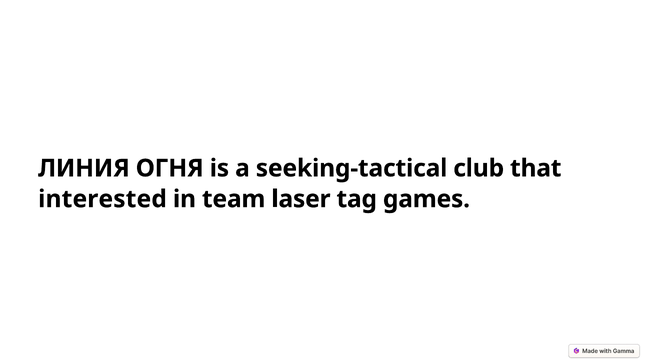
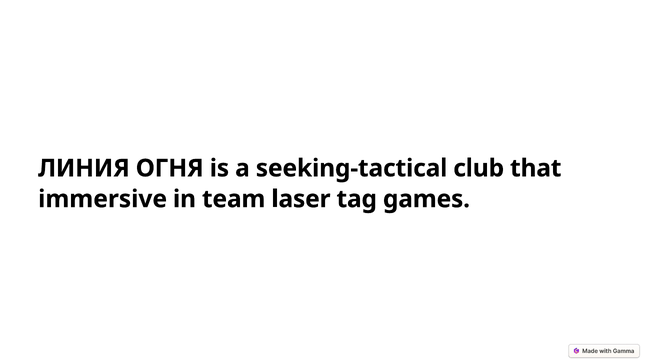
interested: interested -> immersive
